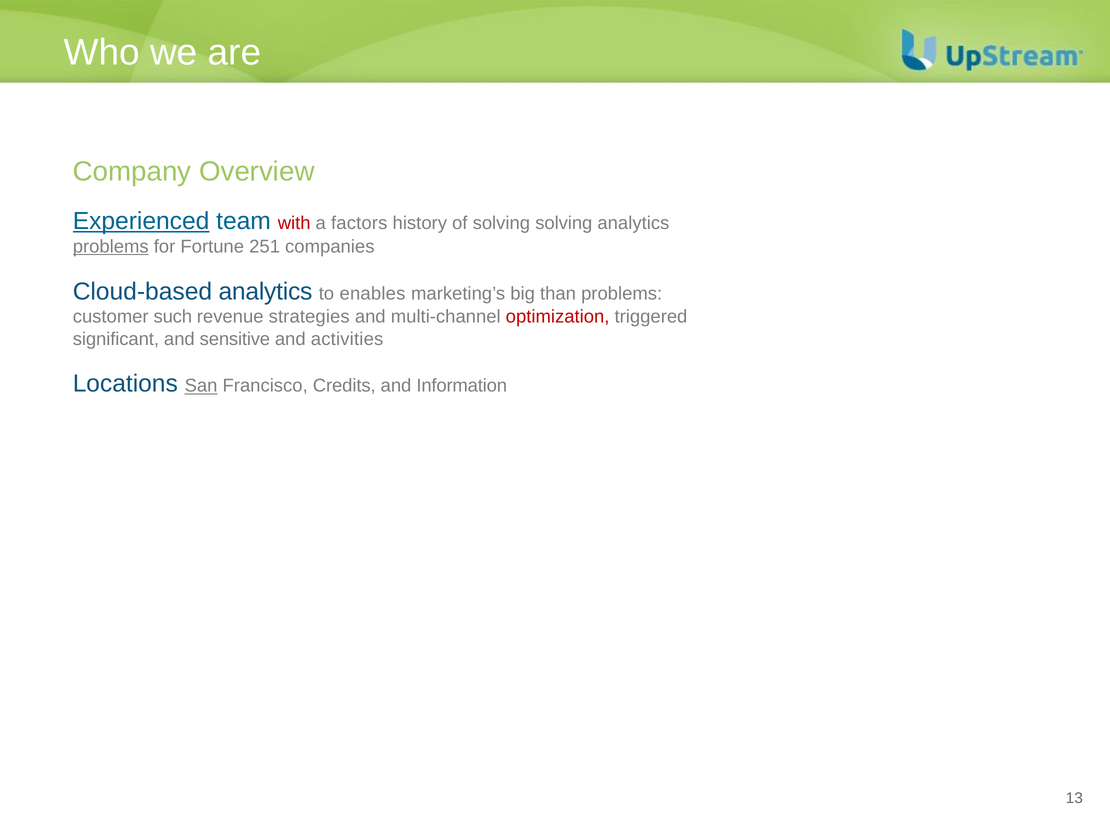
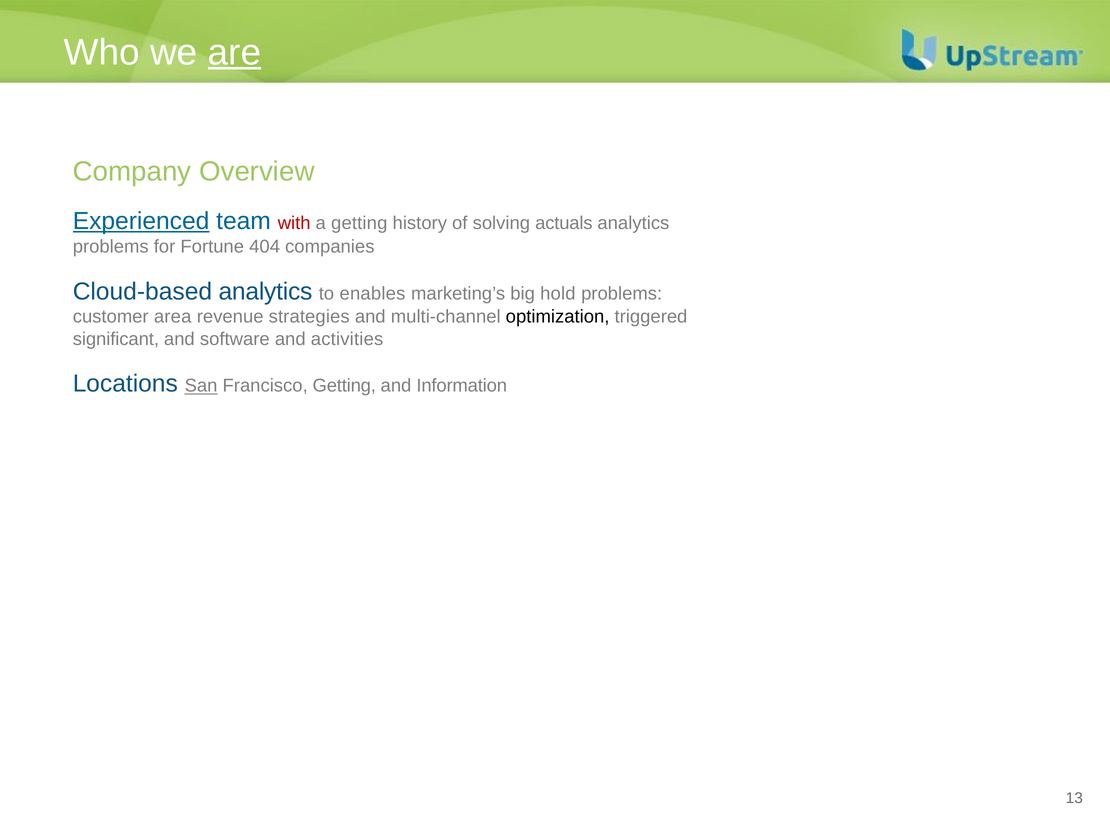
are underline: none -> present
a factors: factors -> getting
solving solving: solving -> actuals
problems at (111, 247) underline: present -> none
251: 251 -> 404
than: than -> hold
such: such -> area
optimization colour: red -> black
sensitive: sensitive -> software
Francisco Credits: Credits -> Getting
